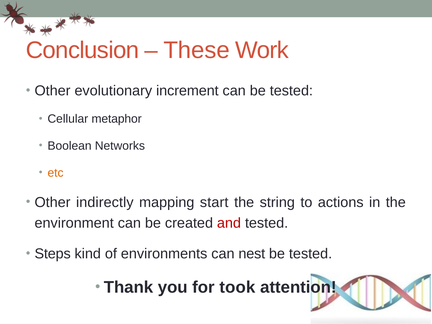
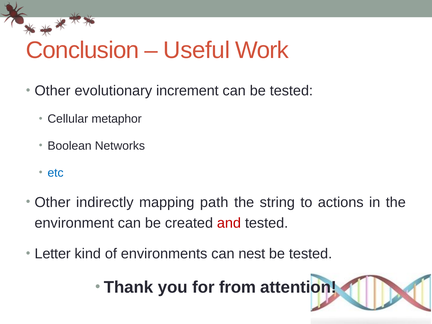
These: These -> Useful
etc colour: orange -> blue
start: start -> path
Steps: Steps -> Letter
took: took -> from
